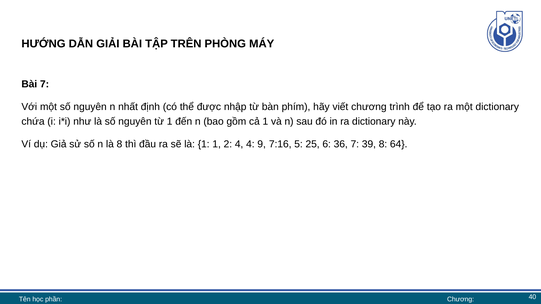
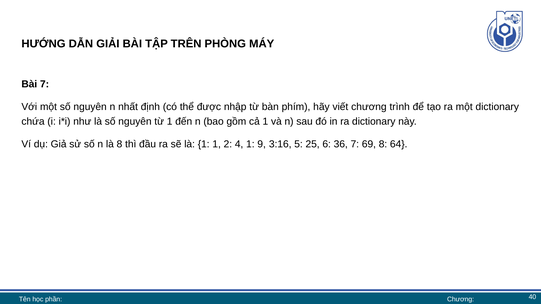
4 4: 4 -> 1
7:16: 7:16 -> 3:16
39: 39 -> 69
